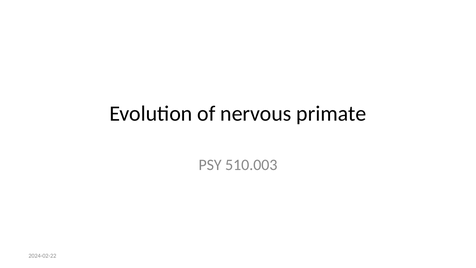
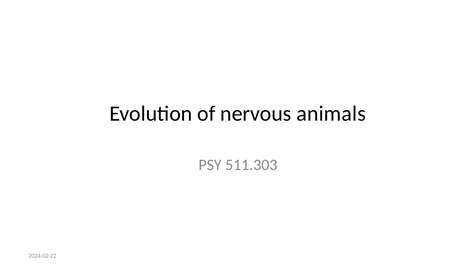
primate: primate -> animals
510.003: 510.003 -> 511.303
